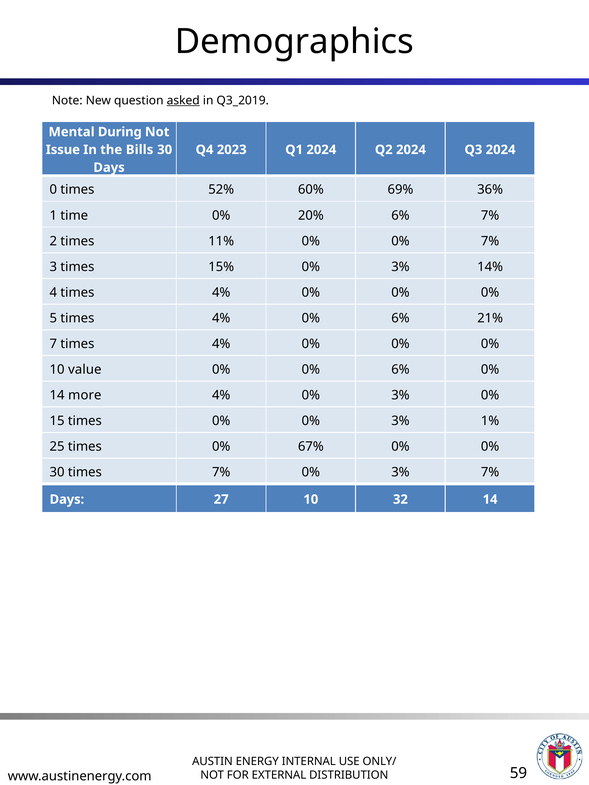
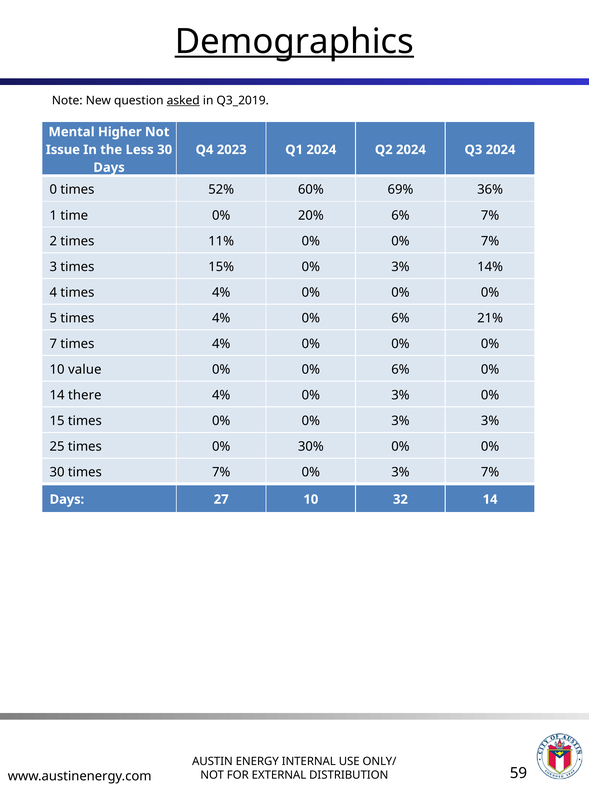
Demographics underline: none -> present
During: During -> Higher
Bills: Bills -> Less
more: more -> there
3% 1%: 1% -> 3%
67%: 67% -> 30%
